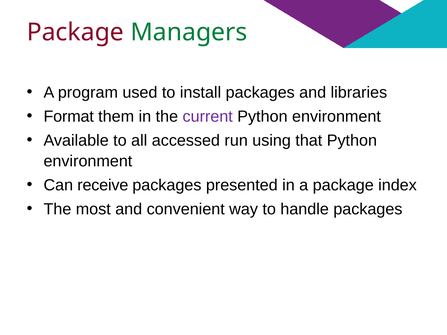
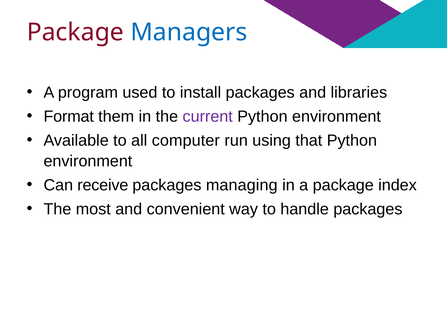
Managers colour: green -> blue
accessed: accessed -> computer
presented: presented -> managing
